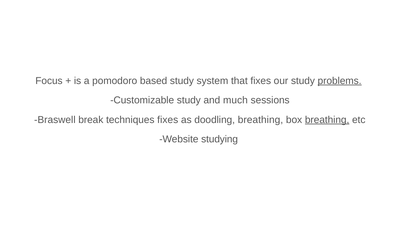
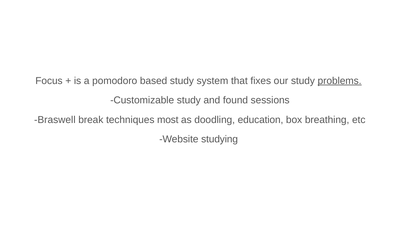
much: much -> found
techniques fixes: fixes -> most
doodling breathing: breathing -> education
breathing at (327, 120) underline: present -> none
